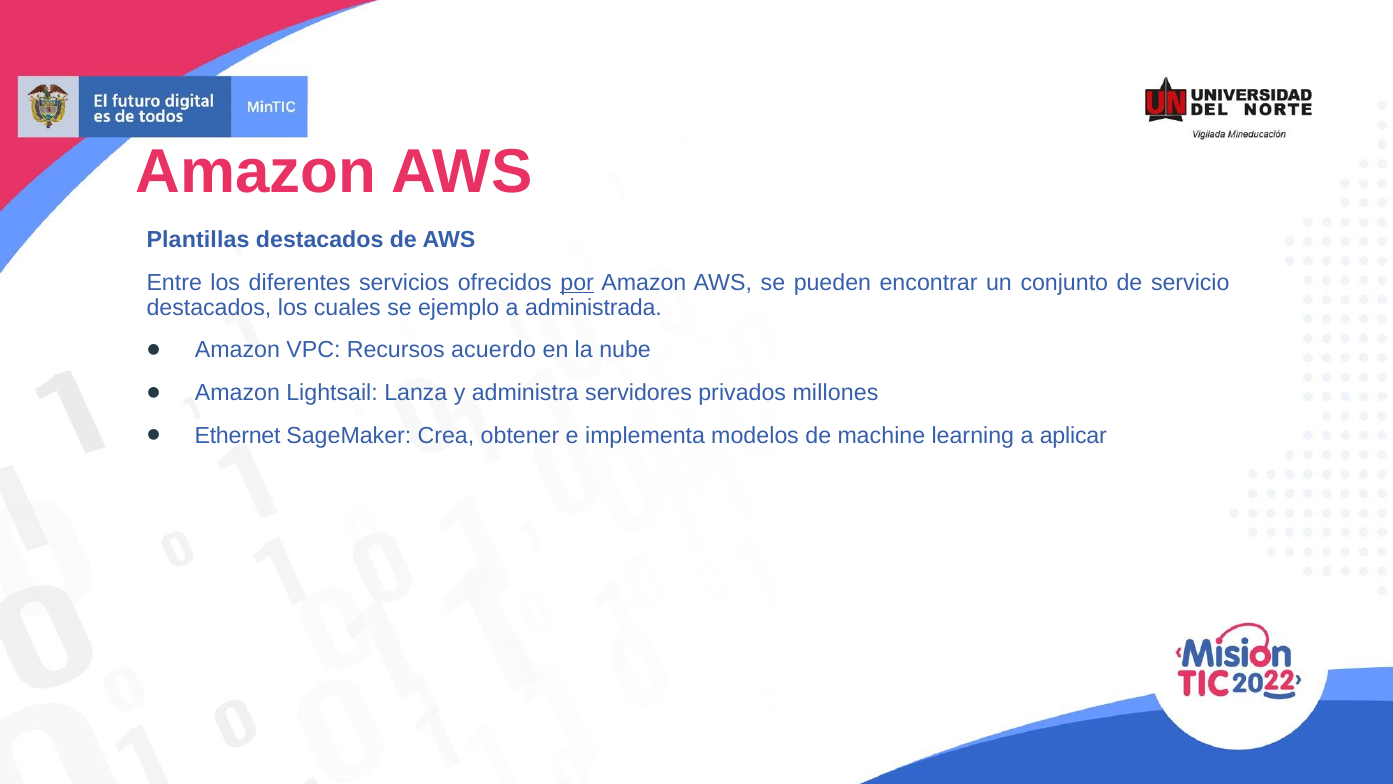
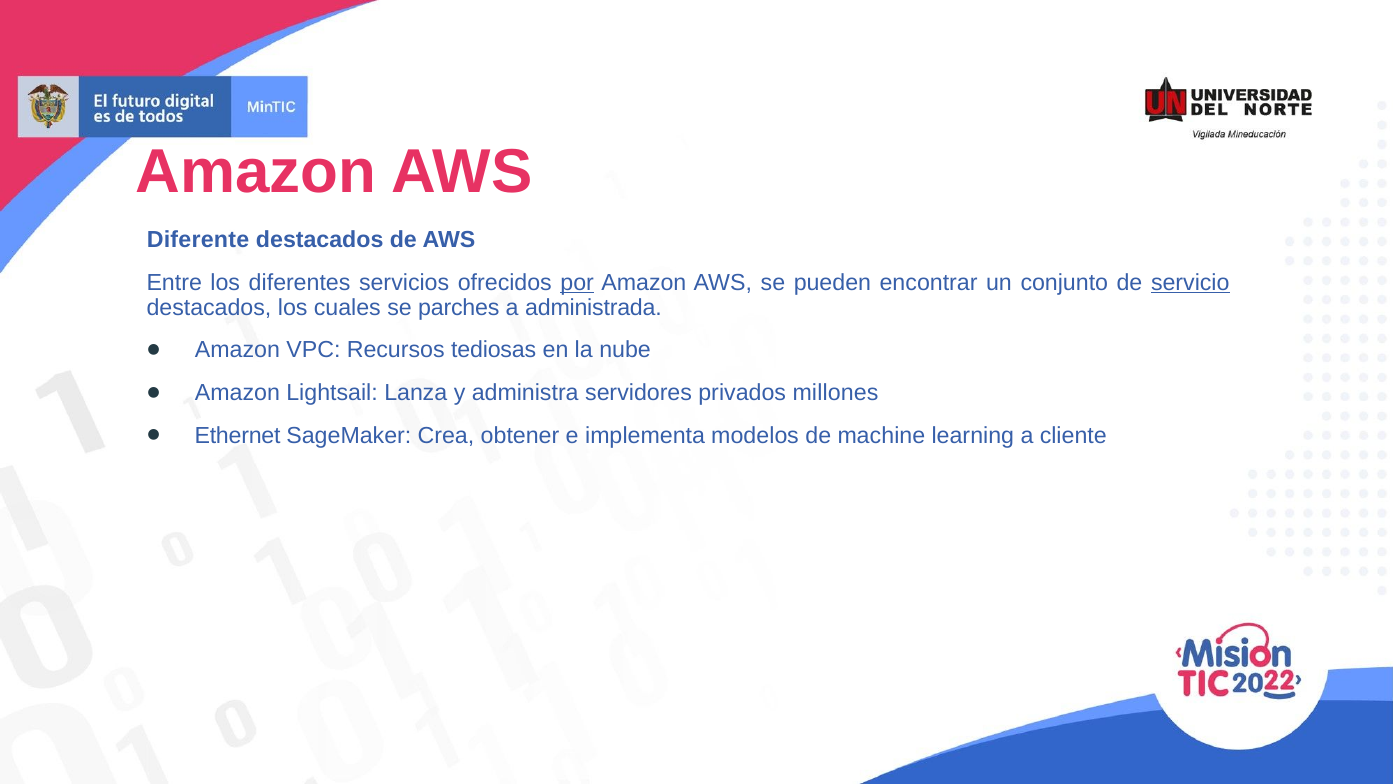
Plantillas: Plantillas -> Diferente
servicio underline: none -> present
ejemplo: ejemplo -> parches
acuerdo: acuerdo -> tediosas
aplicar: aplicar -> cliente
